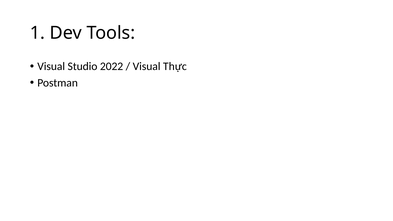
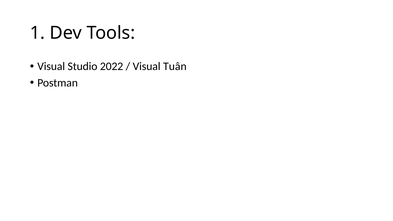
Thực: Thực -> Tuân
